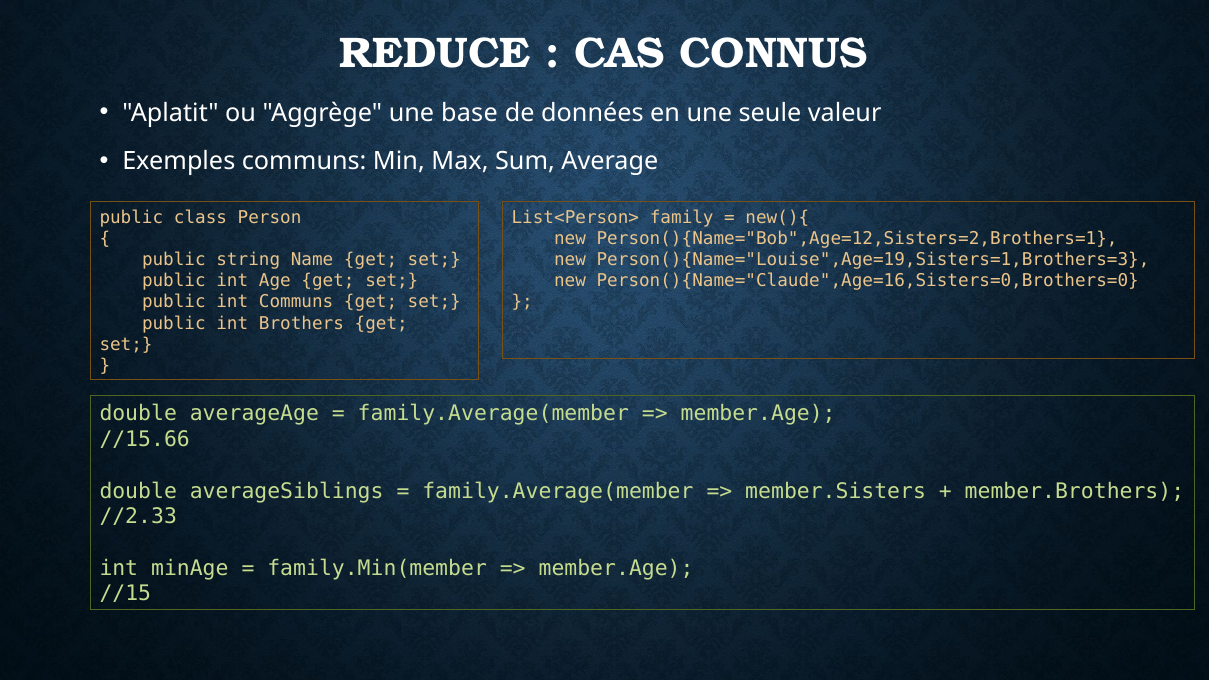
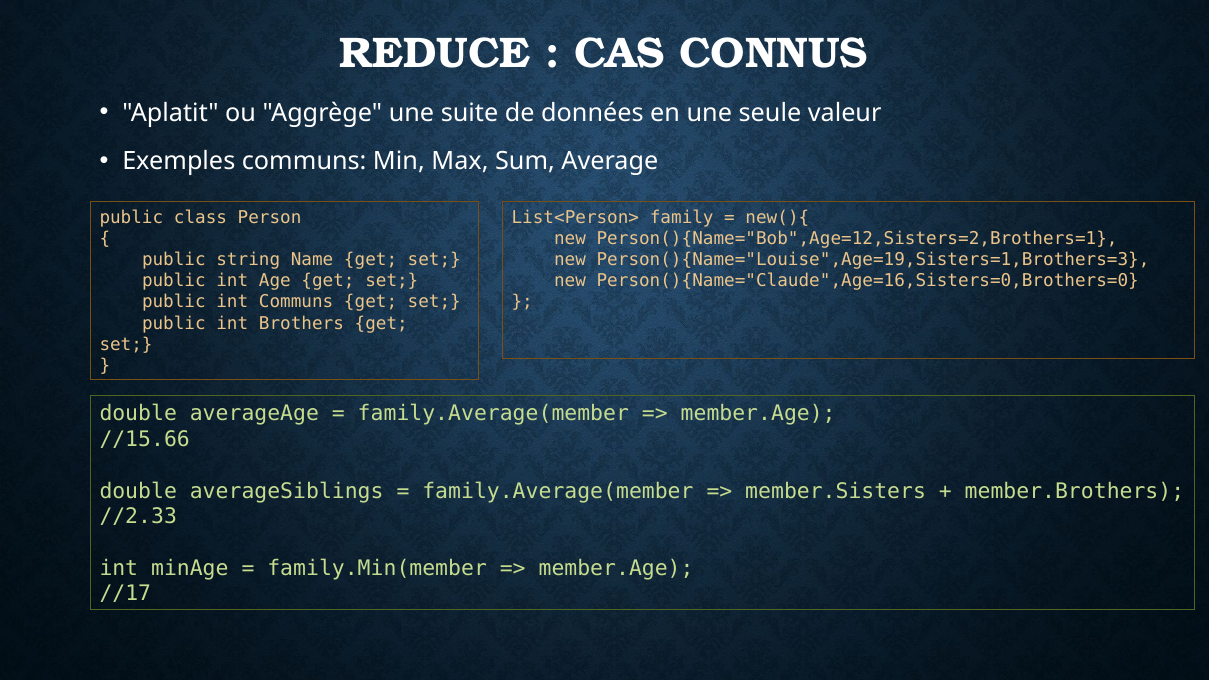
base: base -> suite
//15: //15 -> //17
